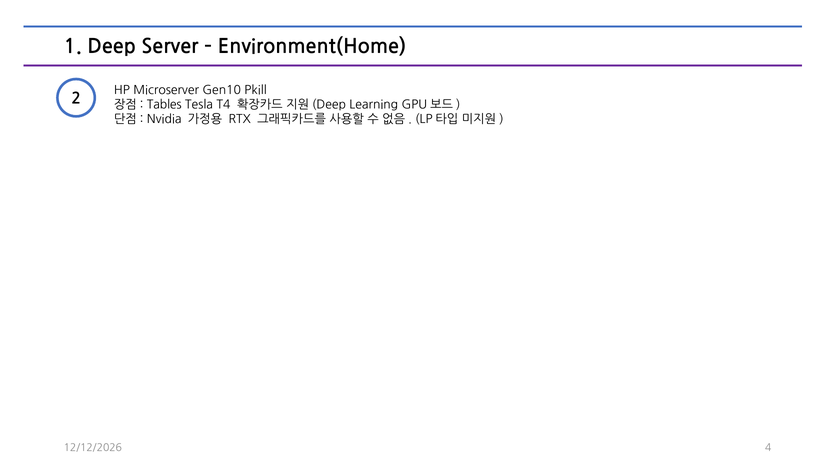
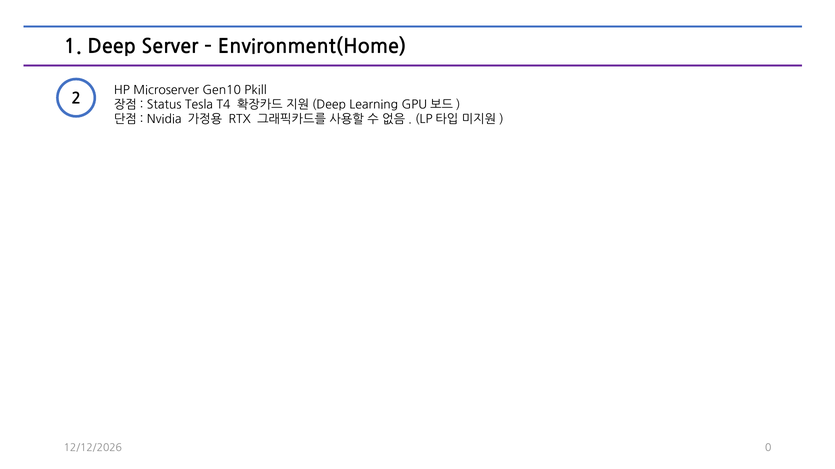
Tables: Tables -> Status
4: 4 -> 0
